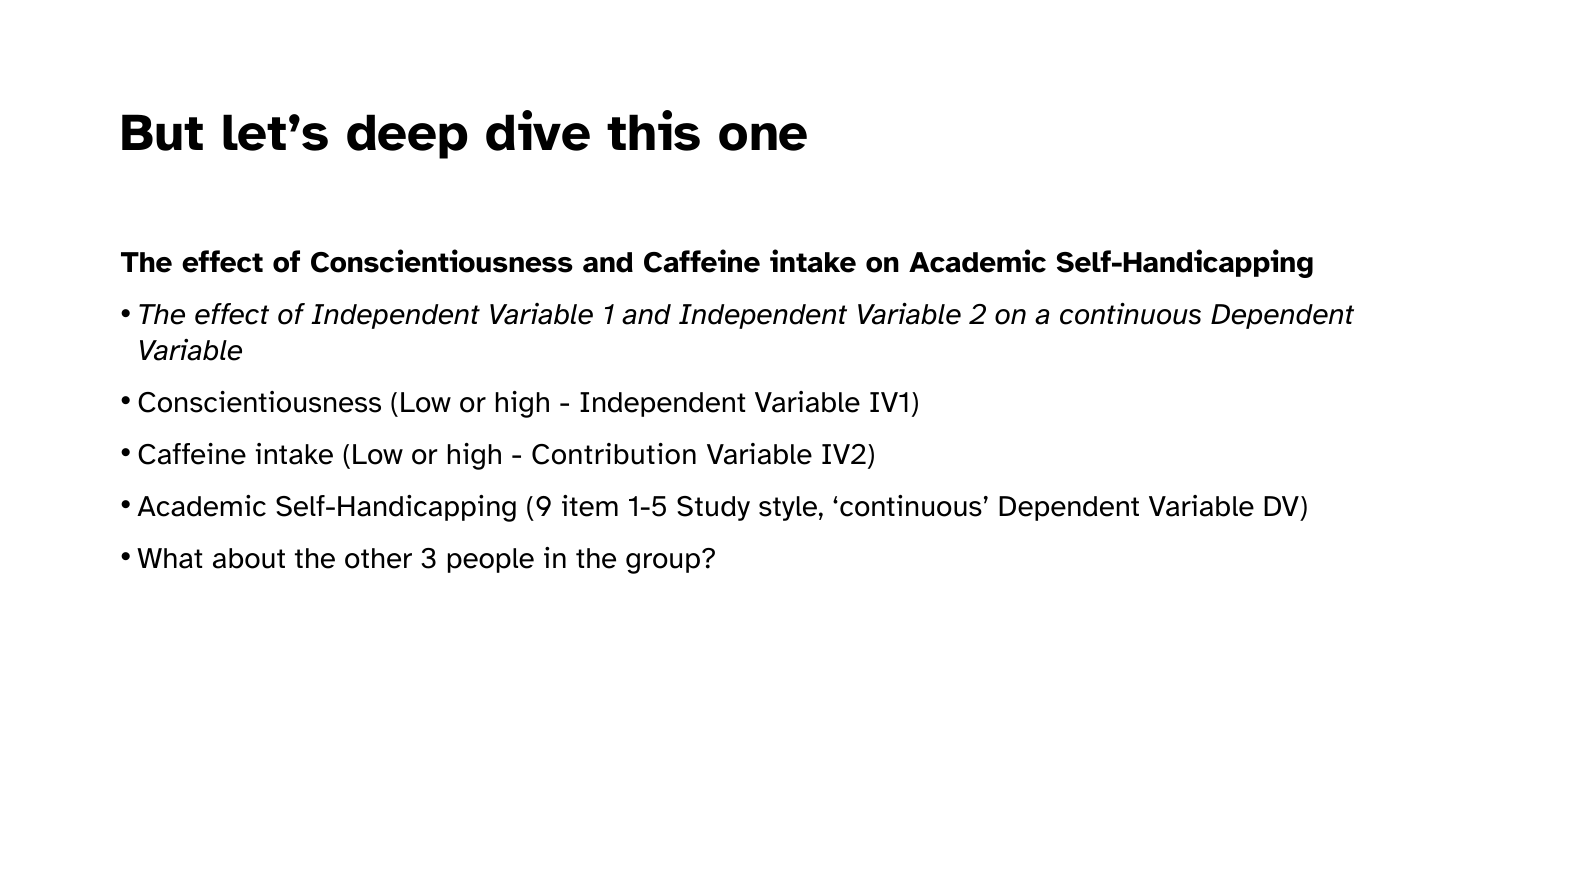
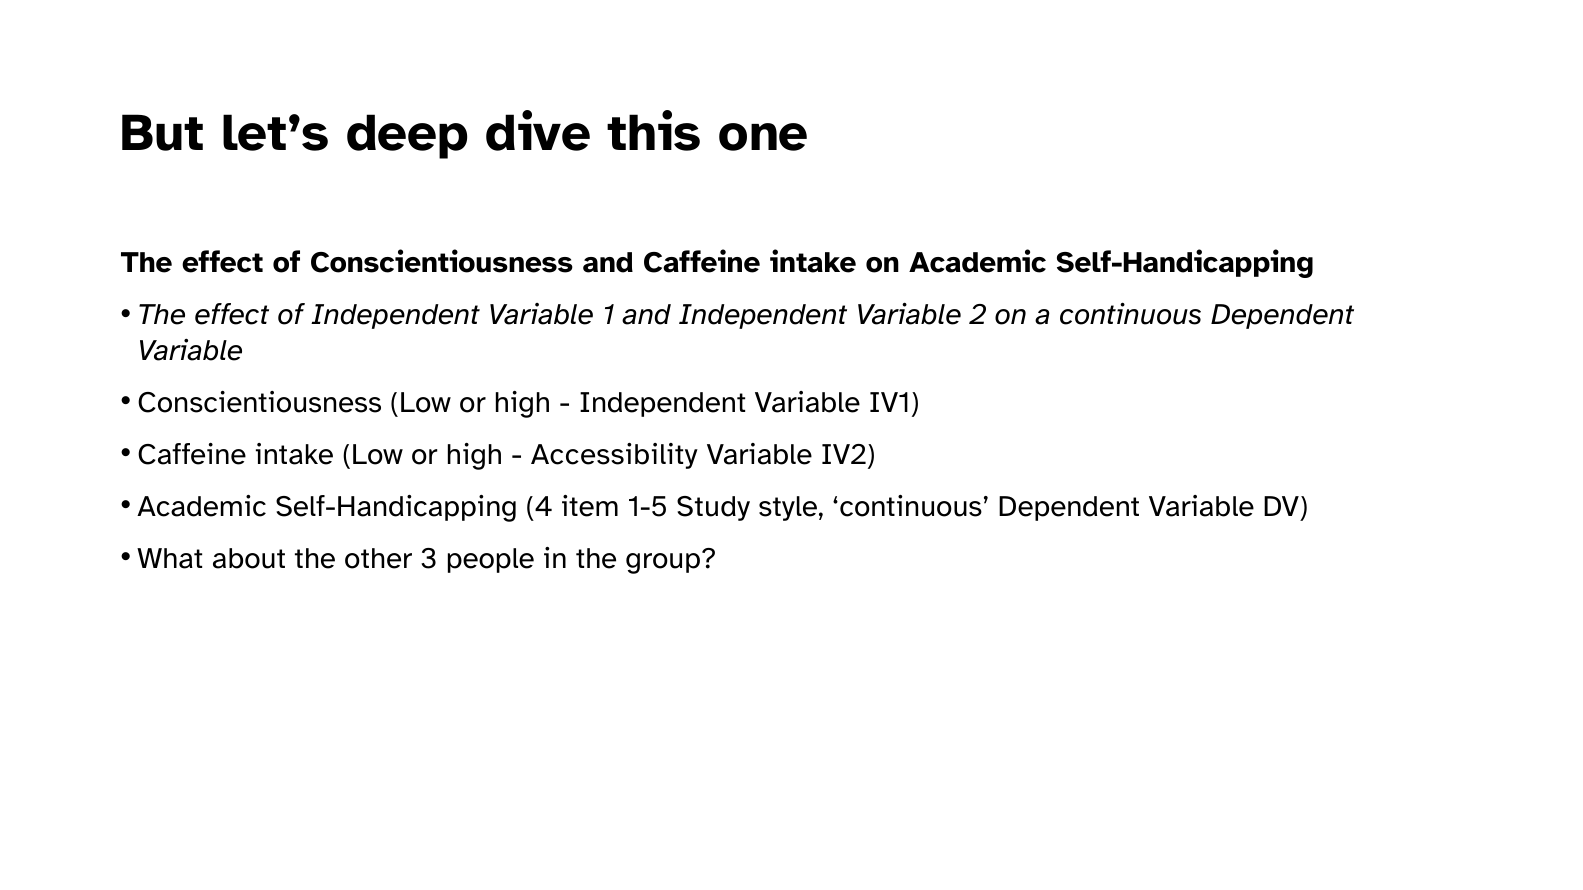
Contribution: Contribution -> Accessibility
9: 9 -> 4
